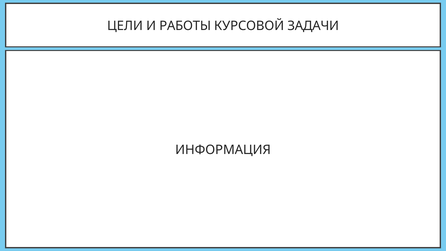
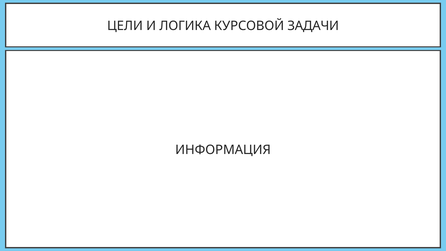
РАБОТЫ: РАБОТЫ -> ЛОГИКА
